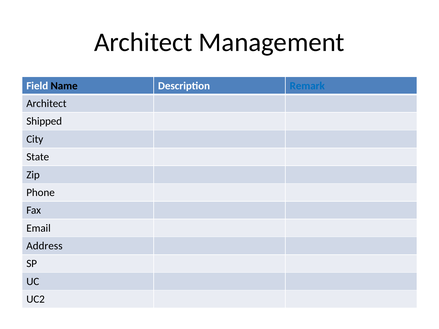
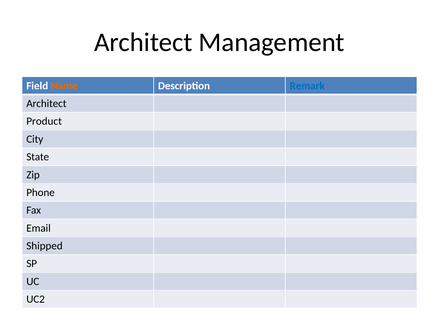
Name colour: black -> orange
Shipped: Shipped -> Product
Address: Address -> Shipped
